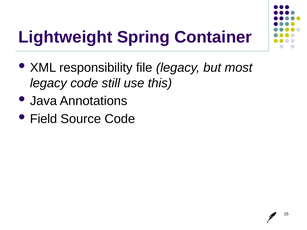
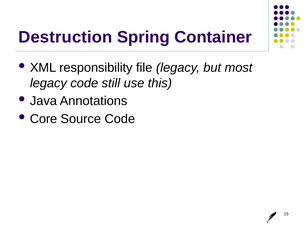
Lightweight: Lightweight -> Destruction
Field: Field -> Core
